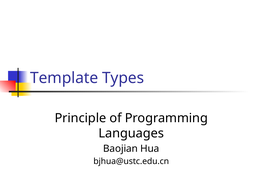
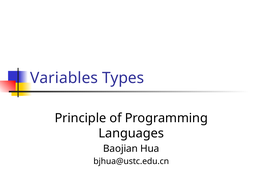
Template: Template -> Variables
